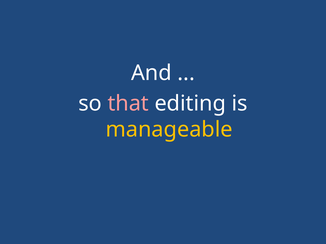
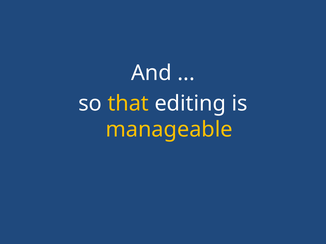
that colour: pink -> yellow
